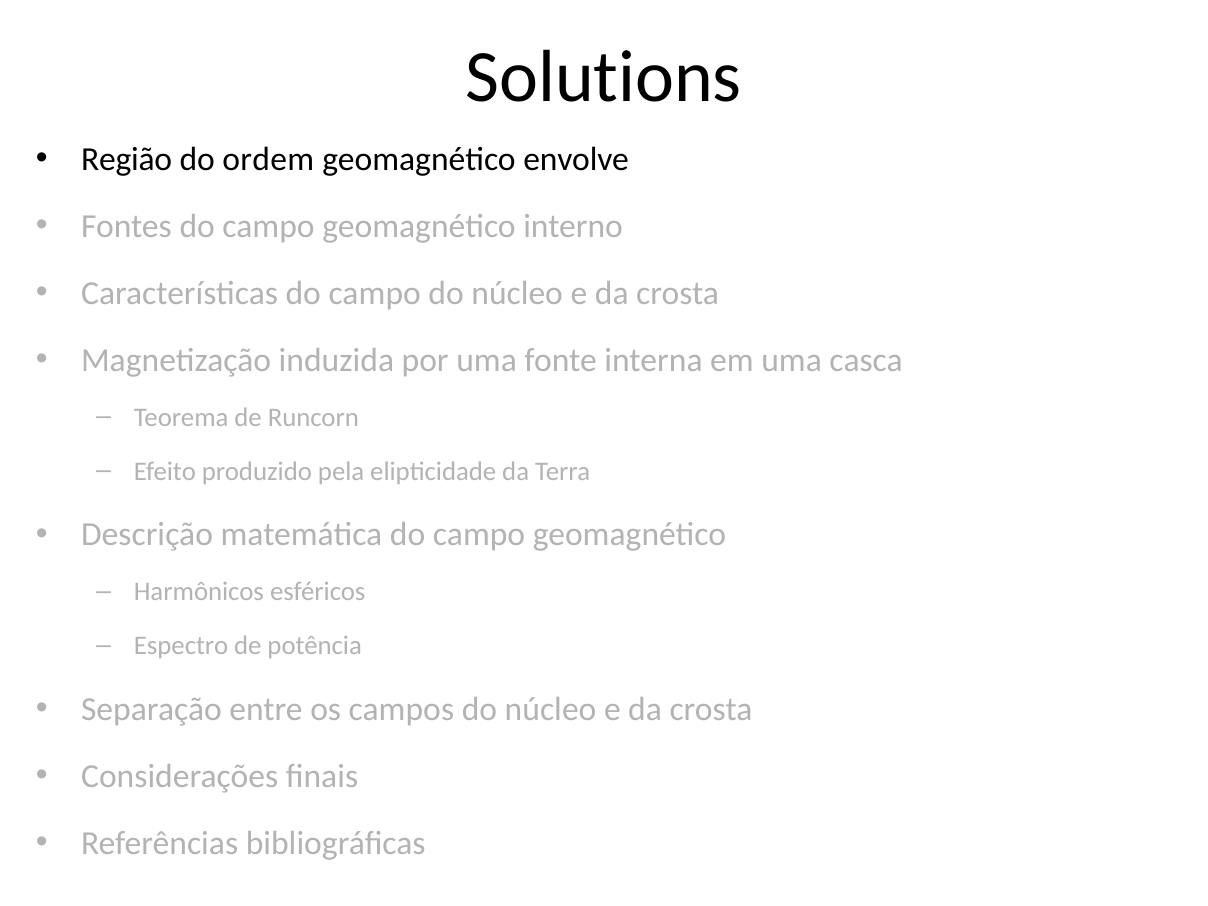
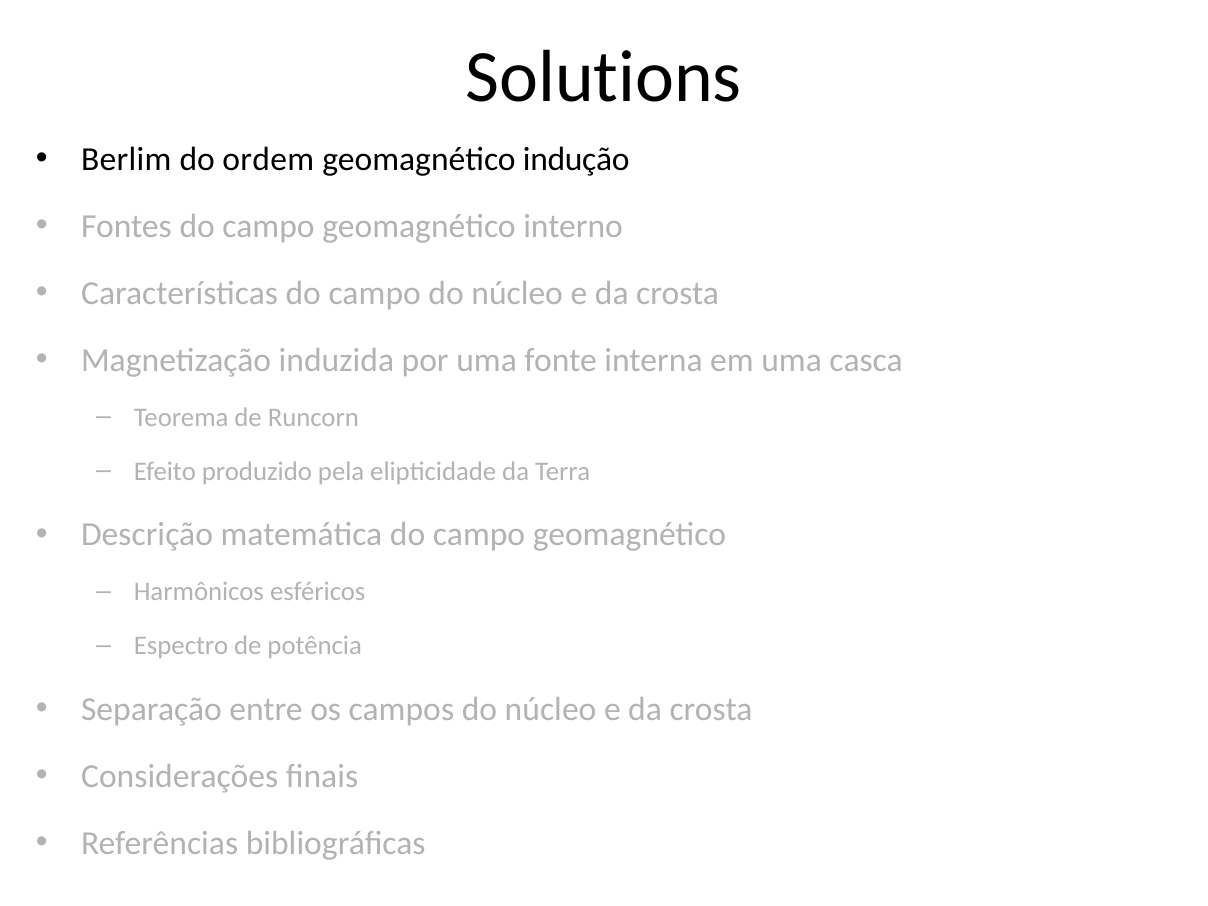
Região: Região -> Berlim
envolve: envolve -> indução
